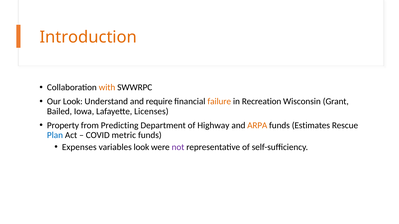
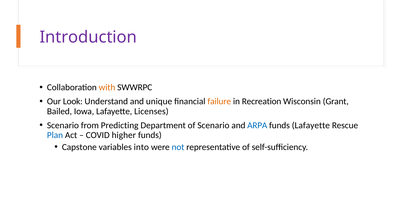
Introduction colour: orange -> purple
require: require -> unique
Property at (63, 125): Property -> Scenario
of Highway: Highway -> Scenario
ARPA colour: orange -> blue
funds Estimates: Estimates -> Lafayette
metric: metric -> higher
Expenses: Expenses -> Capstone
variables look: look -> into
not colour: purple -> blue
